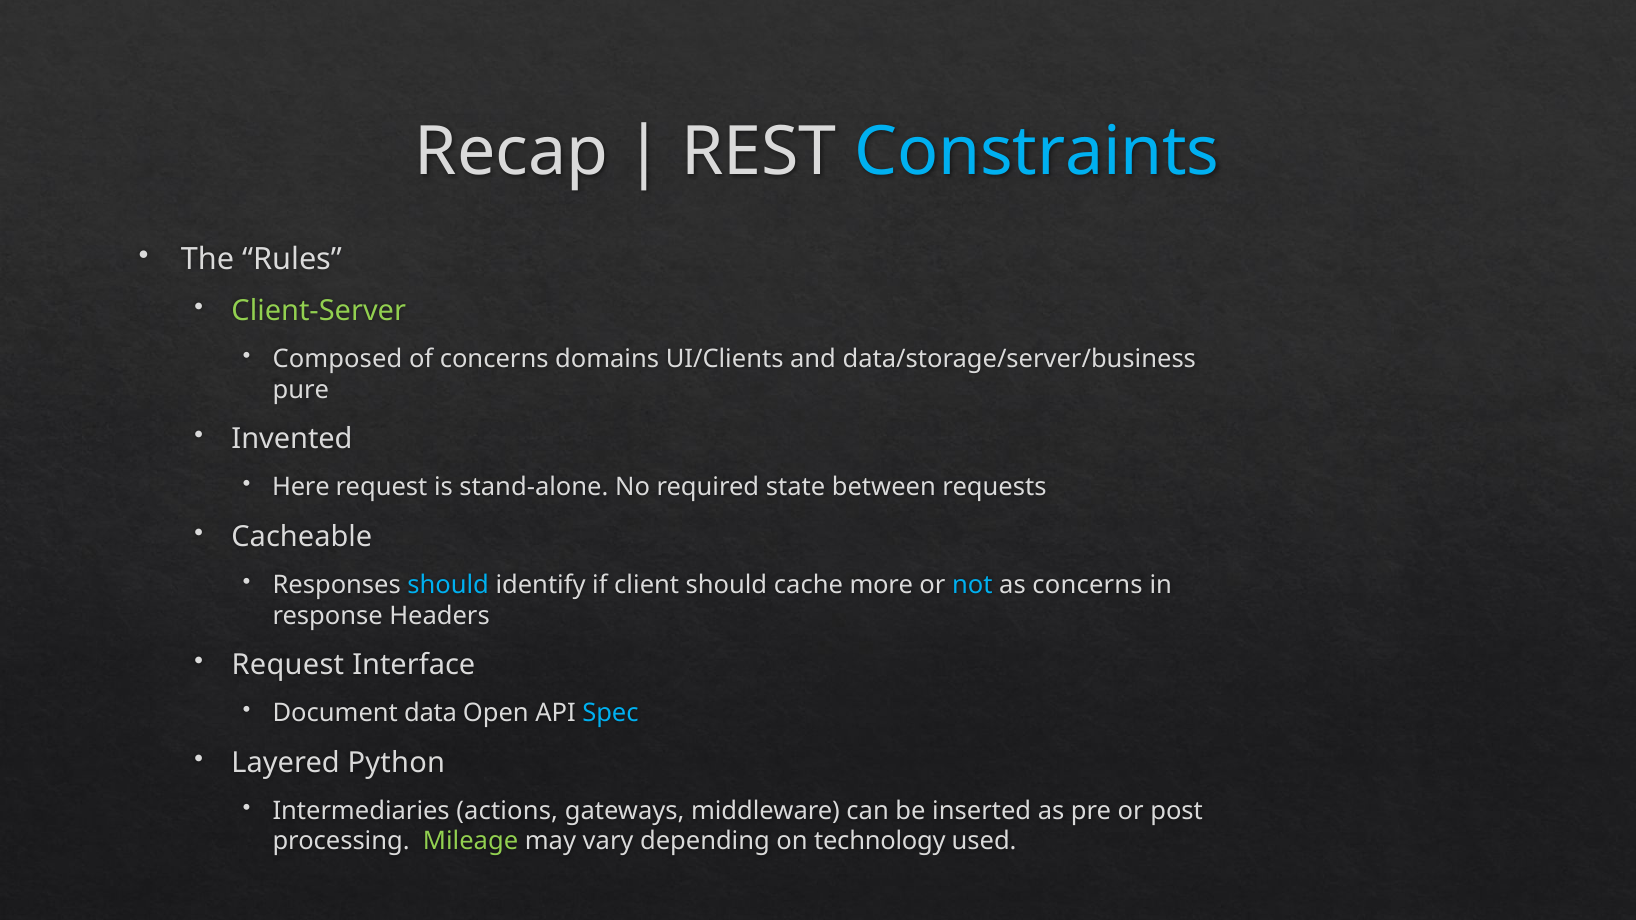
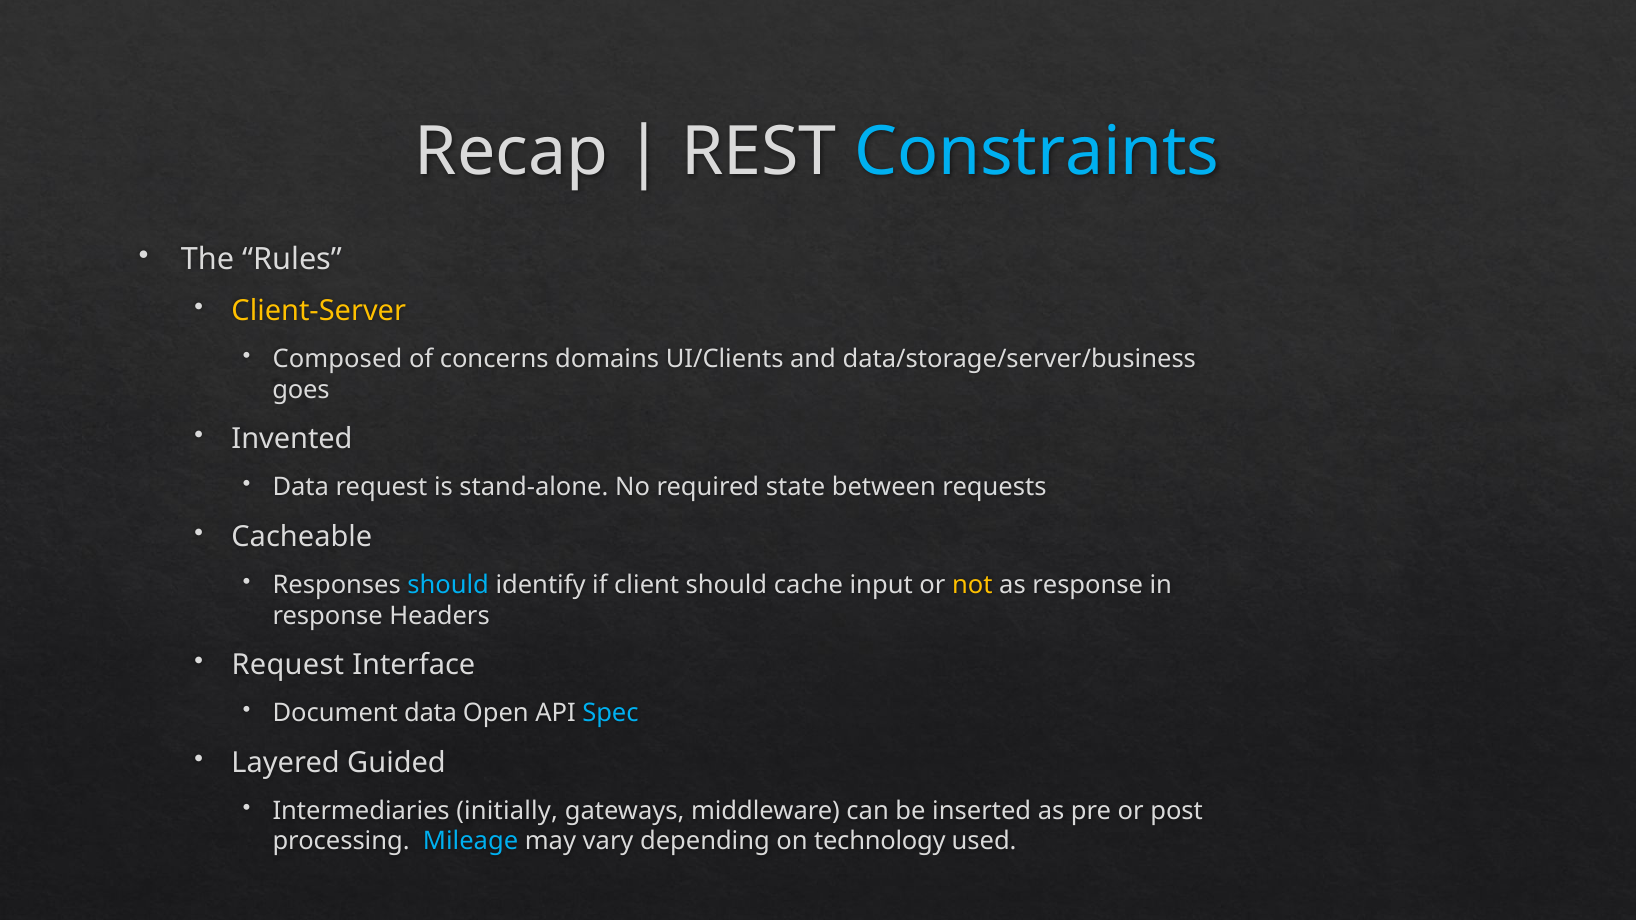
Client-Server colour: light green -> yellow
pure: pure -> goes
Here at (301, 488): Here -> Data
more: more -> input
not colour: light blue -> yellow
as concerns: concerns -> response
Python: Python -> Guided
actions: actions -> initially
Mileage colour: light green -> light blue
